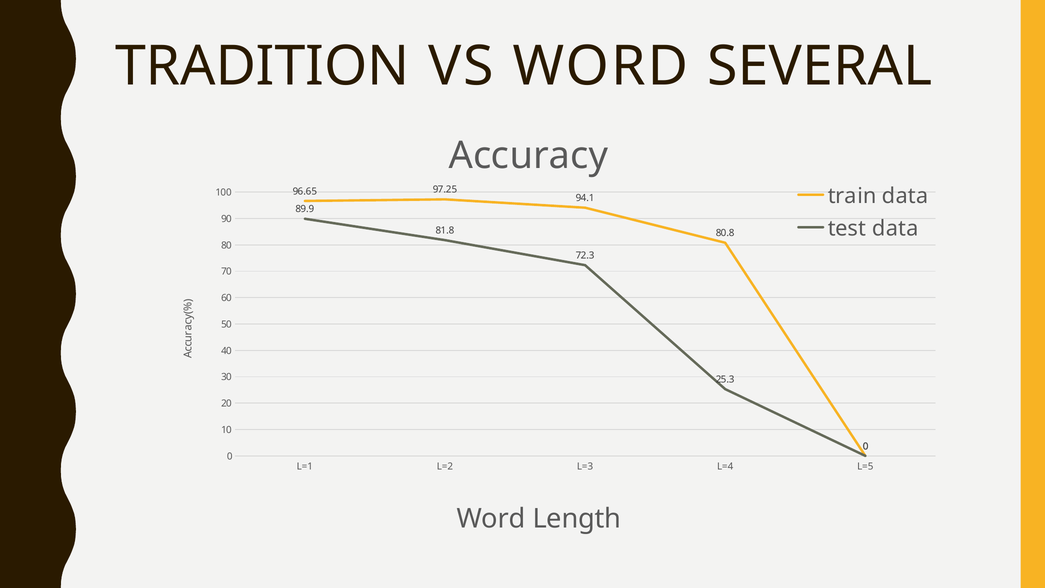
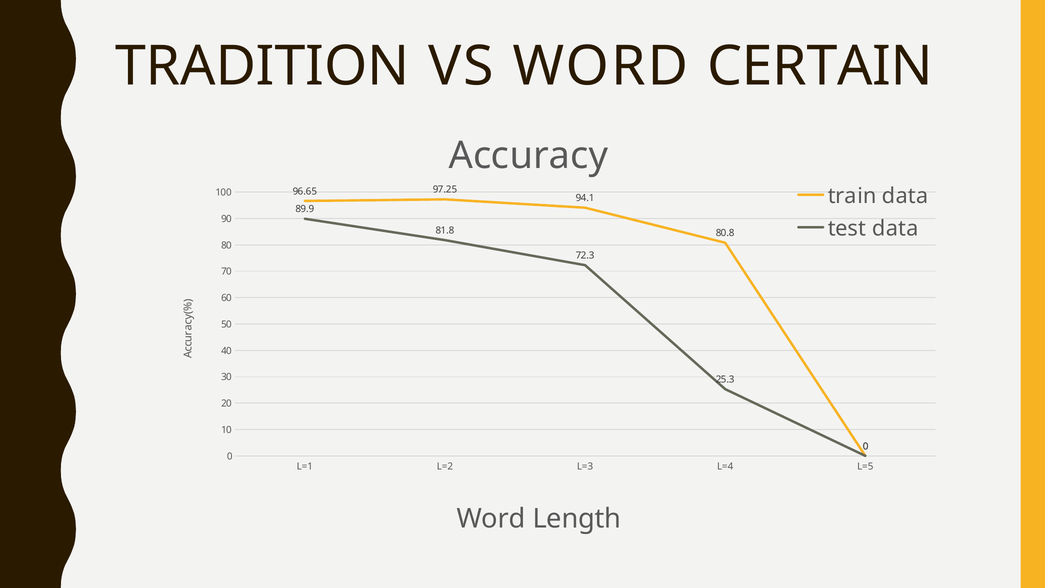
SEVERAL: SEVERAL -> CERTAIN
